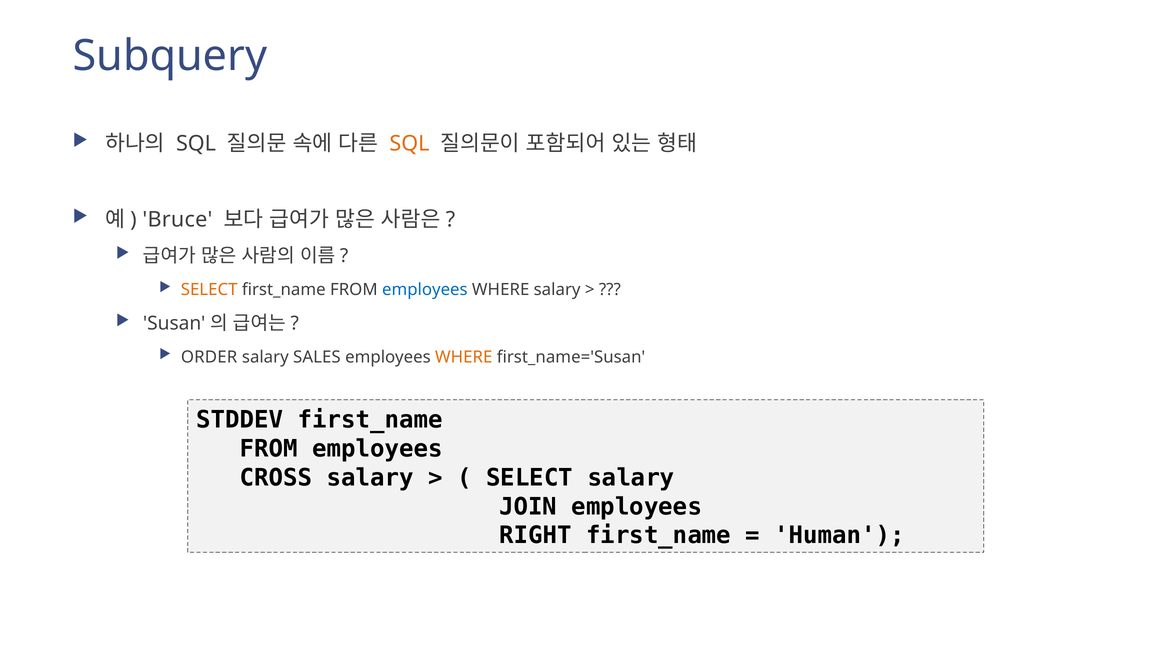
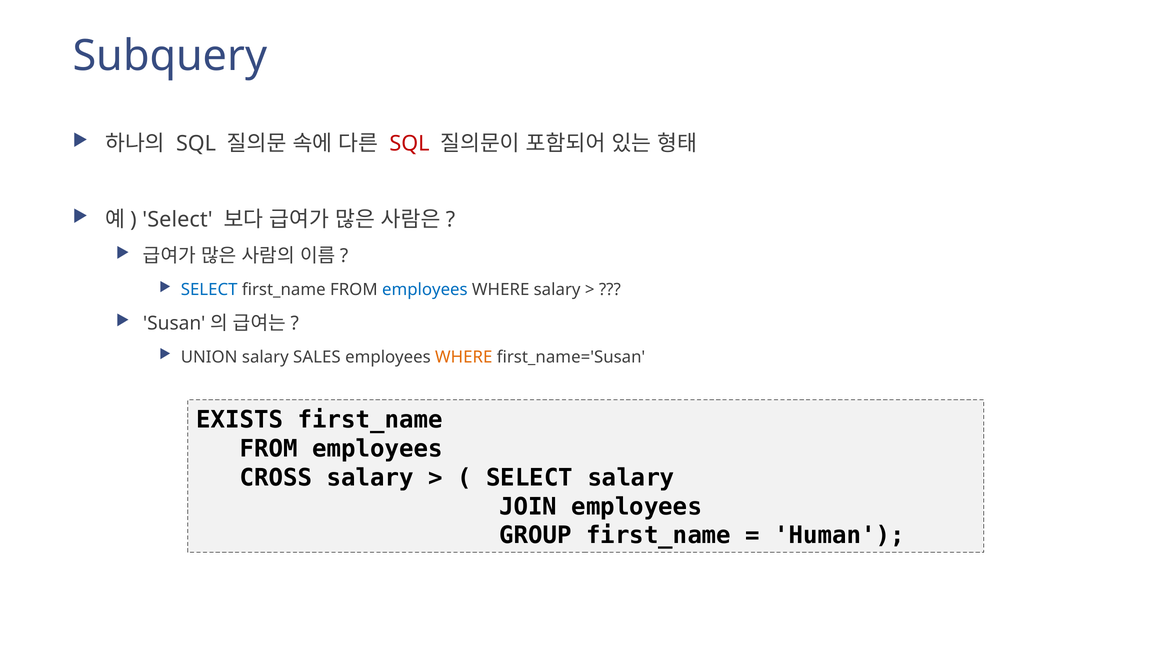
SQL at (409, 144) colour: orange -> red
Bruce at (177, 220): Bruce -> Select
SELECT at (209, 289) colour: orange -> blue
ORDER: ORDER -> UNION
STDDEV: STDDEV -> EXISTS
RIGHT: RIGHT -> GROUP
